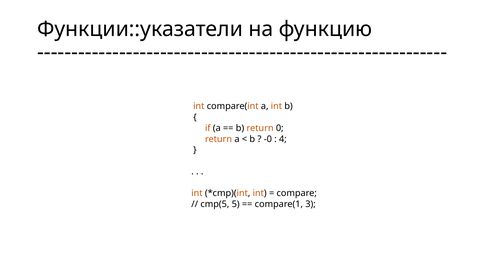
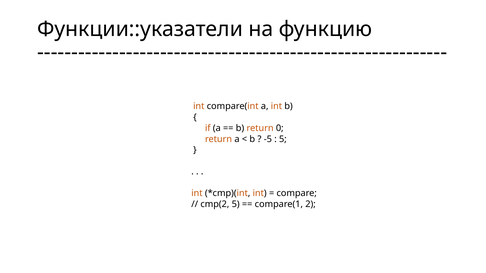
-0: -0 -> -5
4 at (283, 139): 4 -> 5
cmp(5: cmp(5 -> cmp(2
3: 3 -> 2
